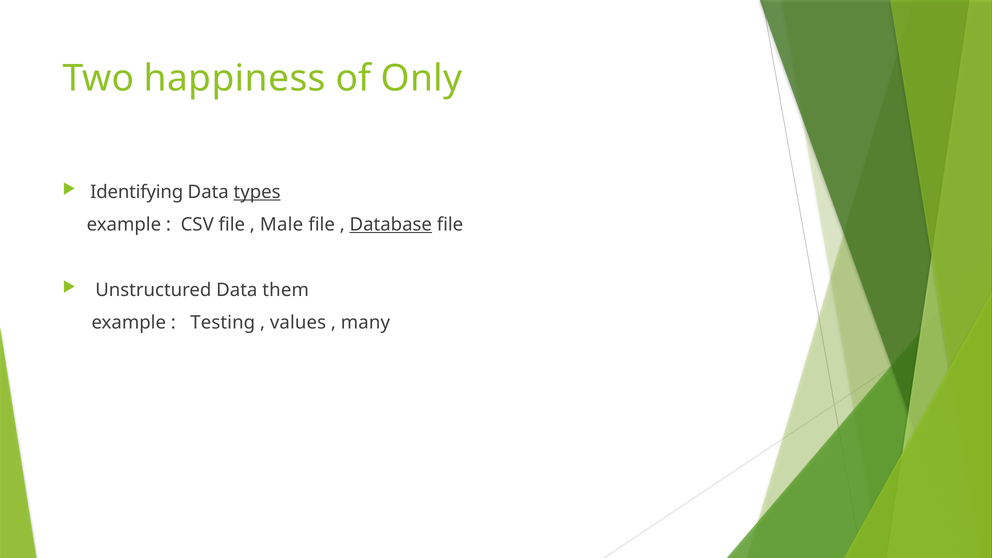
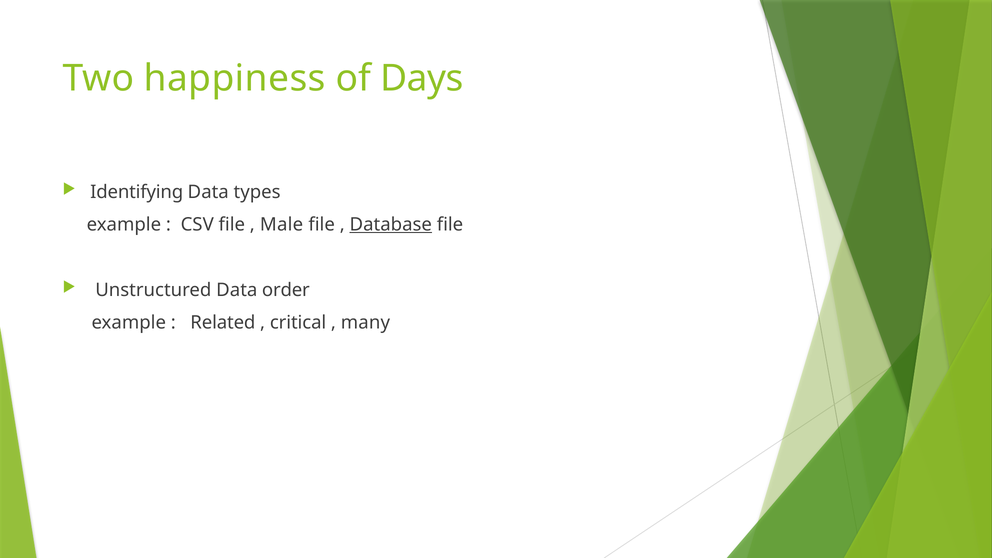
Only: Only -> Days
types underline: present -> none
them: them -> order
Testing: Testing -> Related
values: values -> critical
